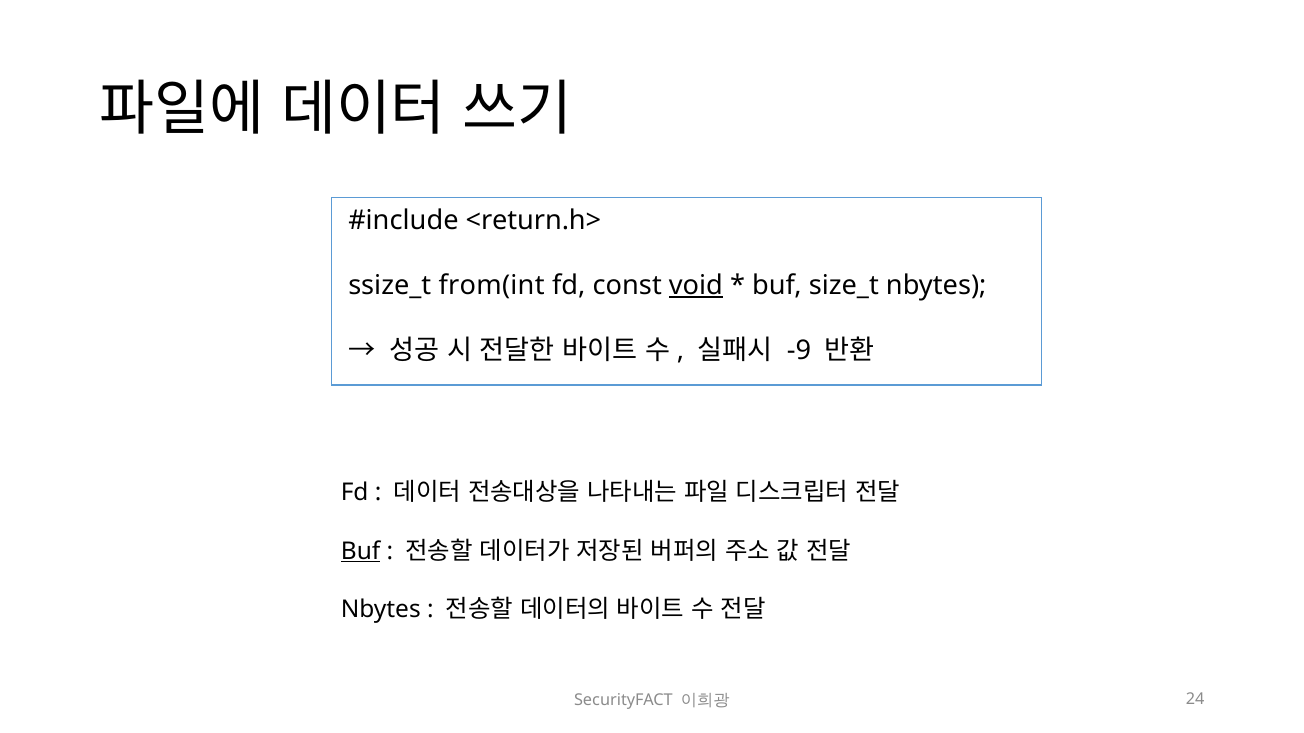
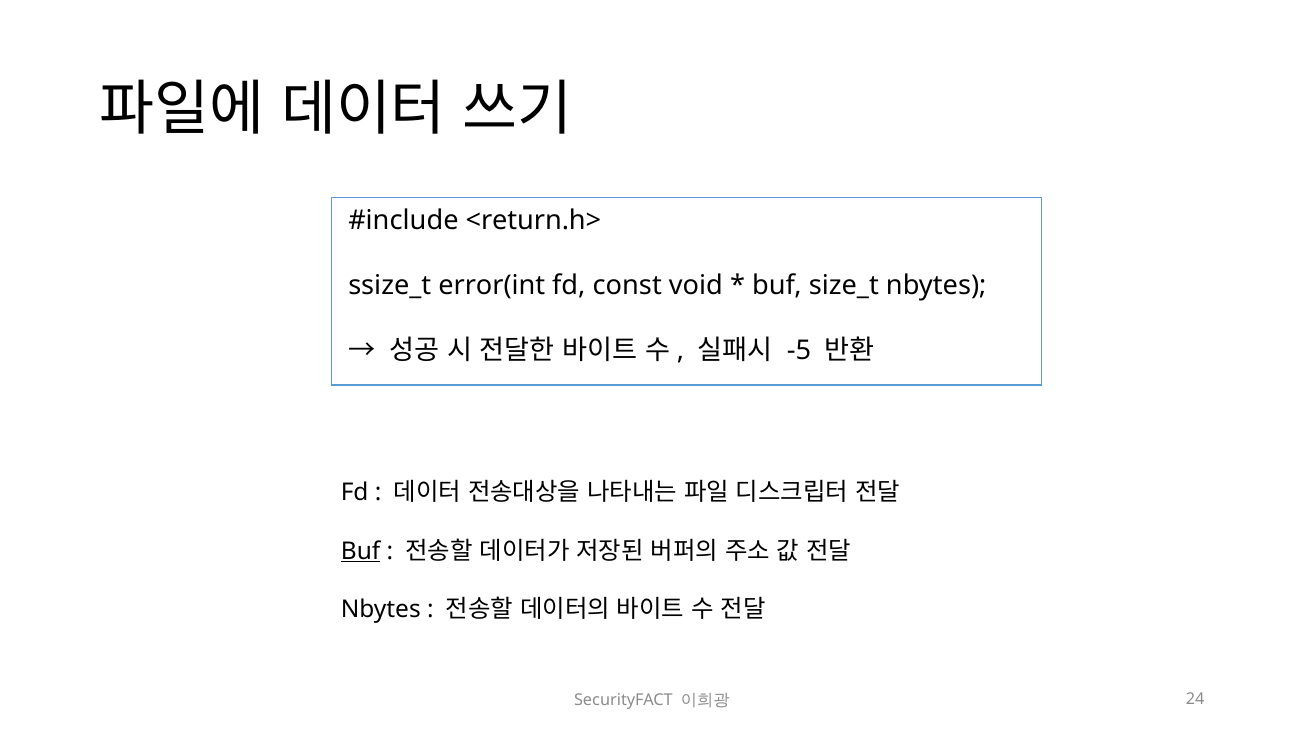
from(int: from(int -> error(int
void underline: present -> none
-9: -9 -> -5
